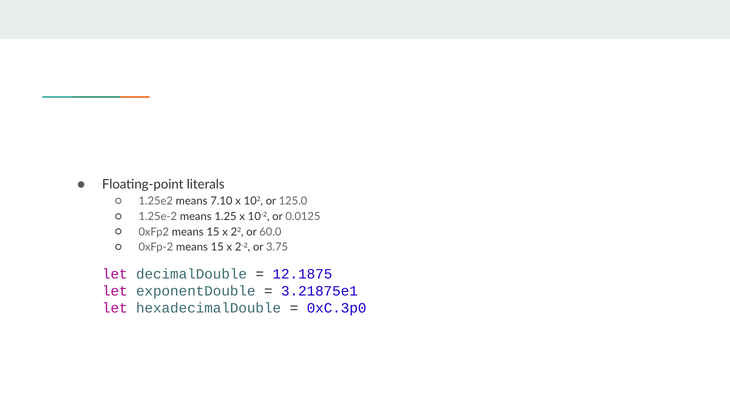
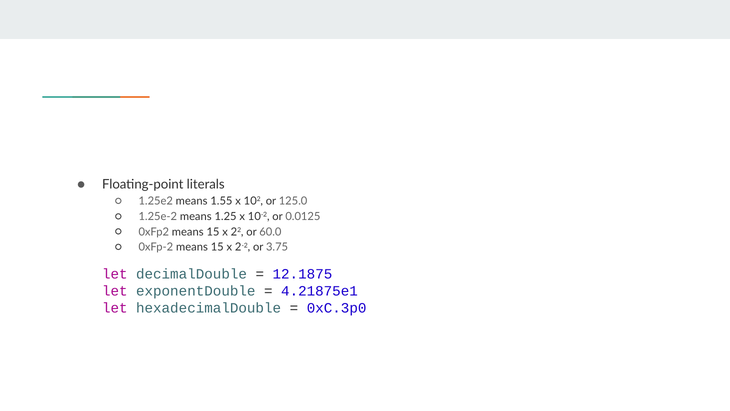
7.10: 7.10 -> 1.55
3.21875e1: 3.21875e1 -> 4.21875e1
